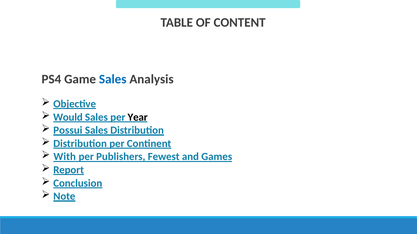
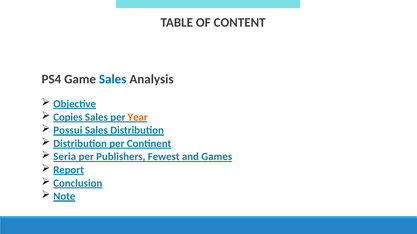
Would: Would -> Copies
Year colour: black -> orange
With: With -> Seria
